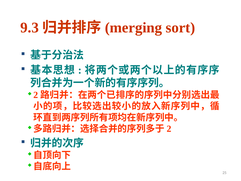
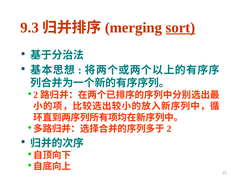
sort underline: none -> present
